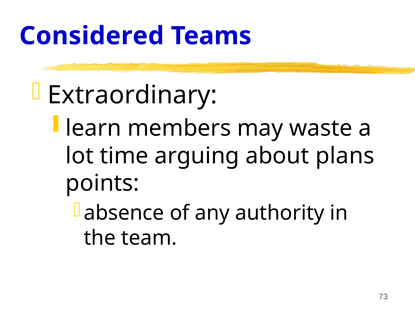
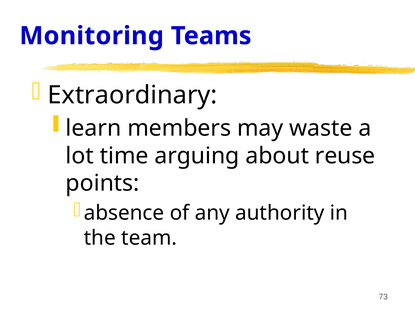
Considered: Considered -> Monitoring
plans: plans -> reuse
